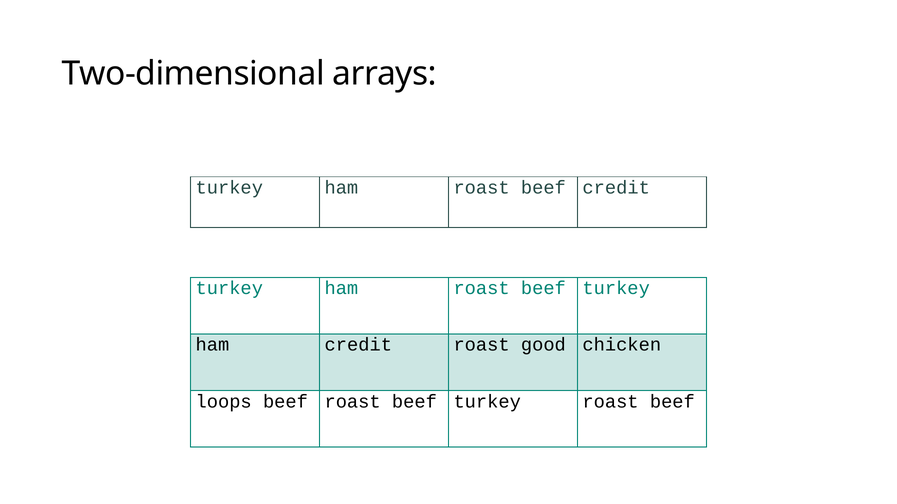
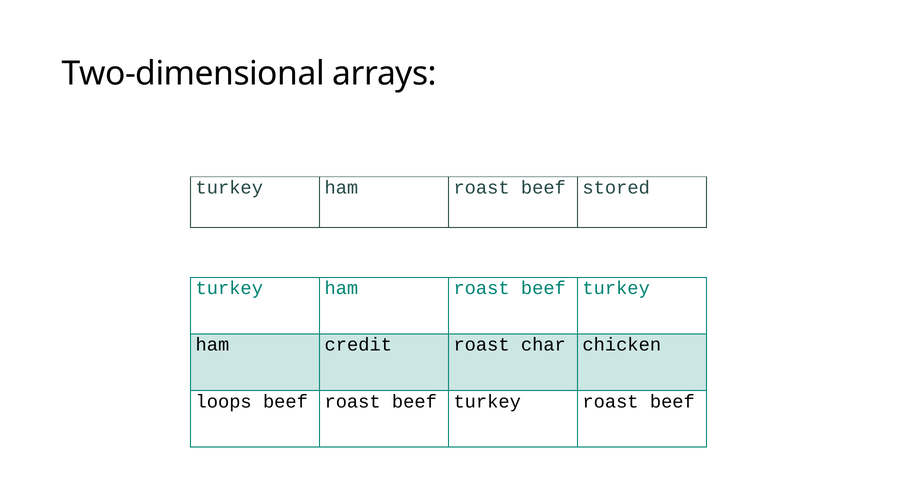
beef credit: credit -> stored
good: good -> char
